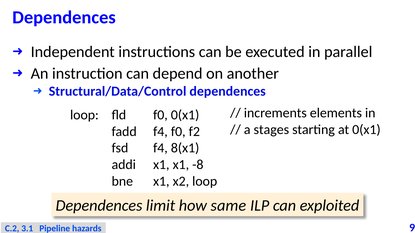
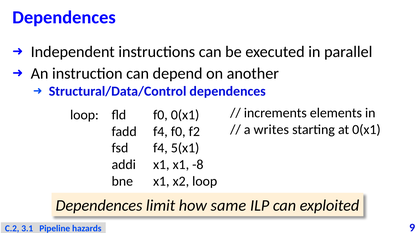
stages: stages -> writes
8(x1: 8(x1 -> 5(x1
